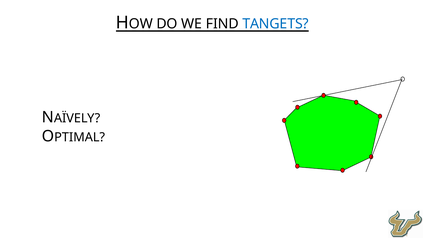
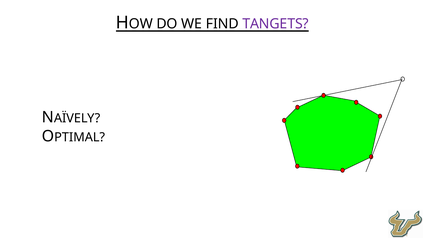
TANGETS colour: blue -> purple
